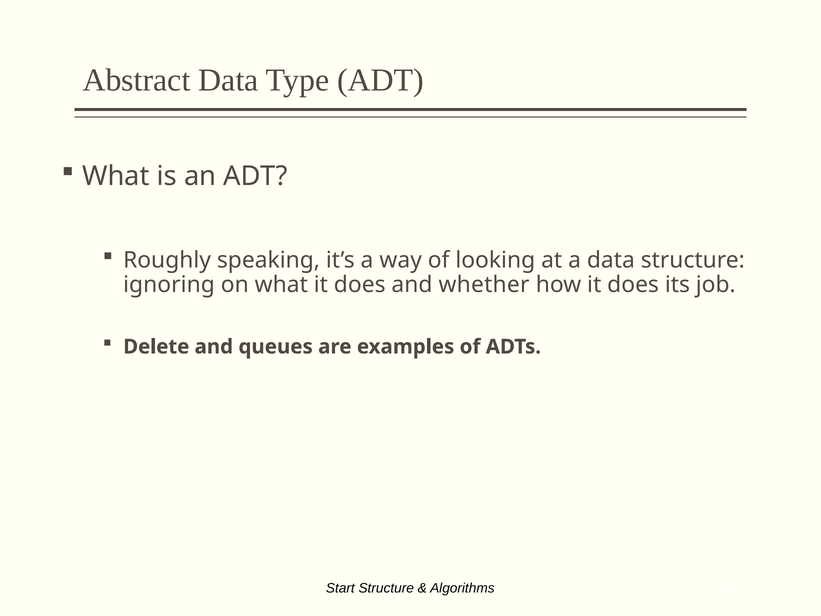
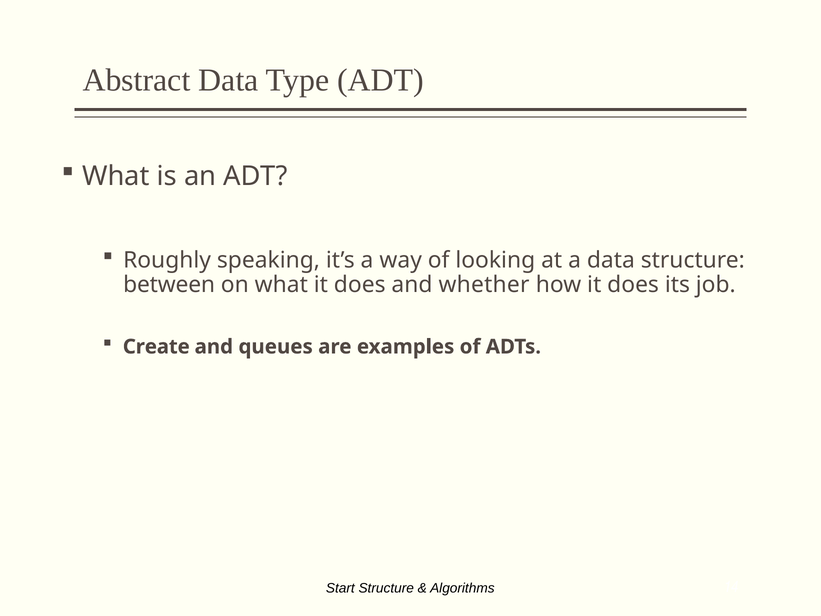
ignoring: ignoring -> between
Delete: Delete -> Create
